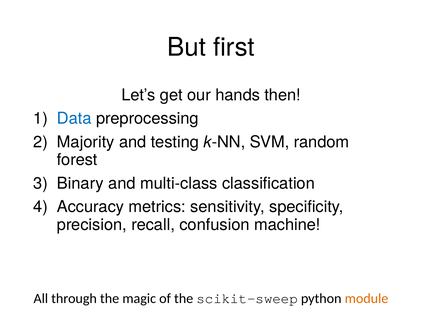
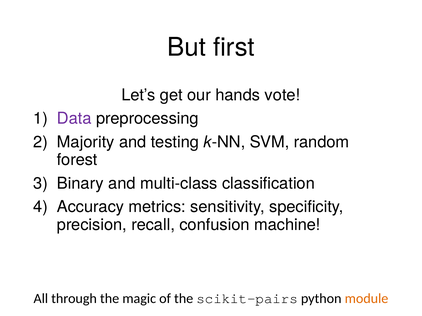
then: then -> vote
Data colour: blue -> purple
scikit-sweep: scikit-sweep -> scikit-pairs
